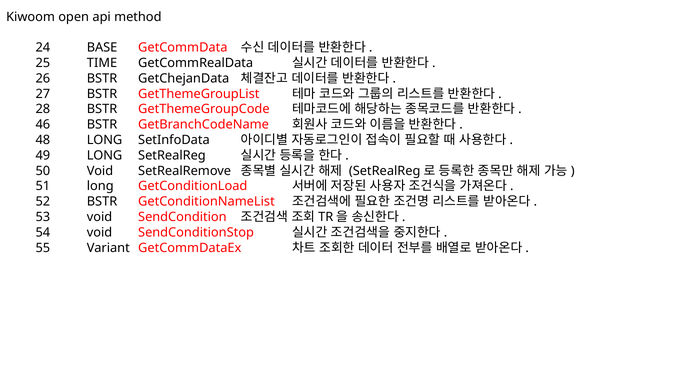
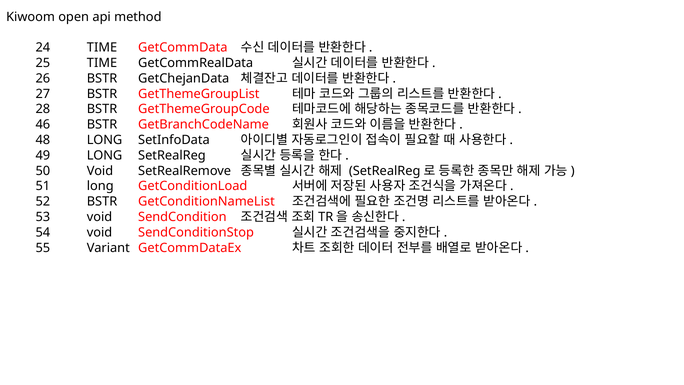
24 BASE: BASE -> TIME
